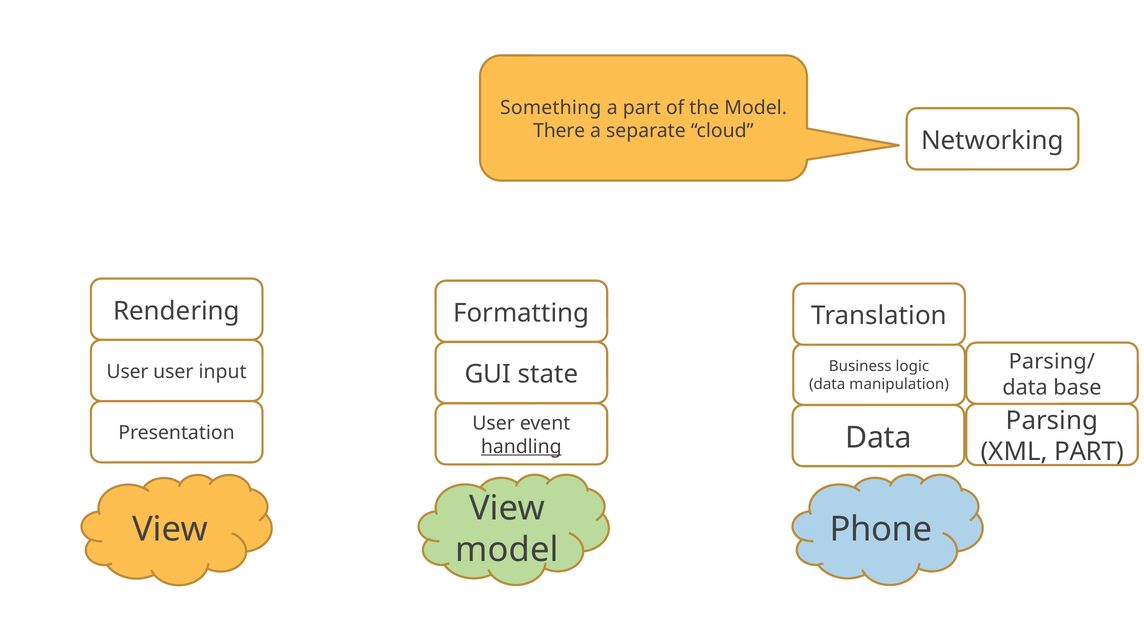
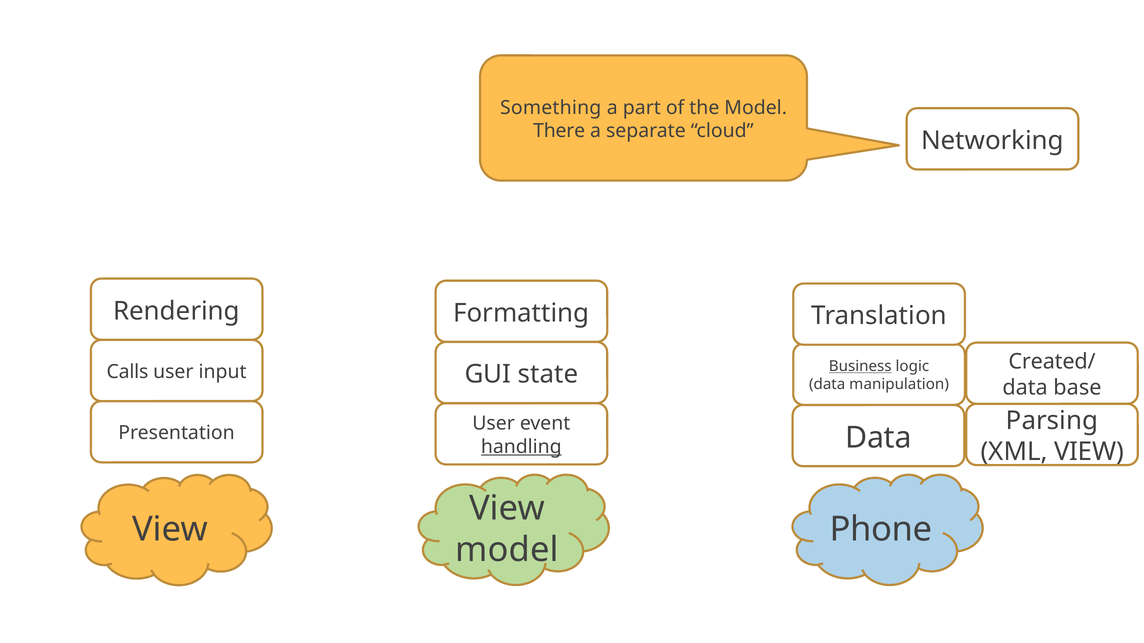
Parsing/: Parsing/ -> Created/
Business underline: none -> present
User at (127, 372): User -> Calls
XML PART: PART -> VIEW
